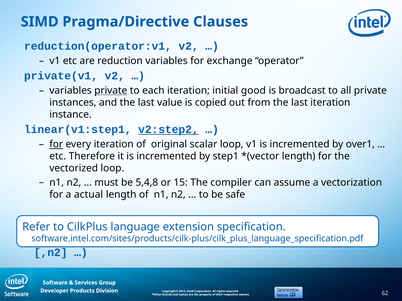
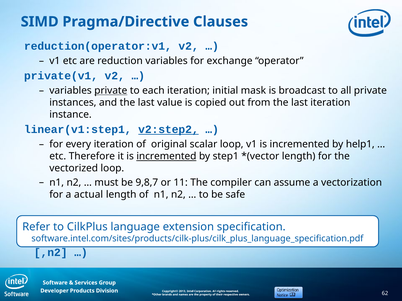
good: good -> mask
for at (56, 145) underline: present -> none
over1: over1 -> help1
incremented at (166, 157) underline: none -> present
5,4,8: 5,4,8 -> 9,8,7
15: 15 -> 11
